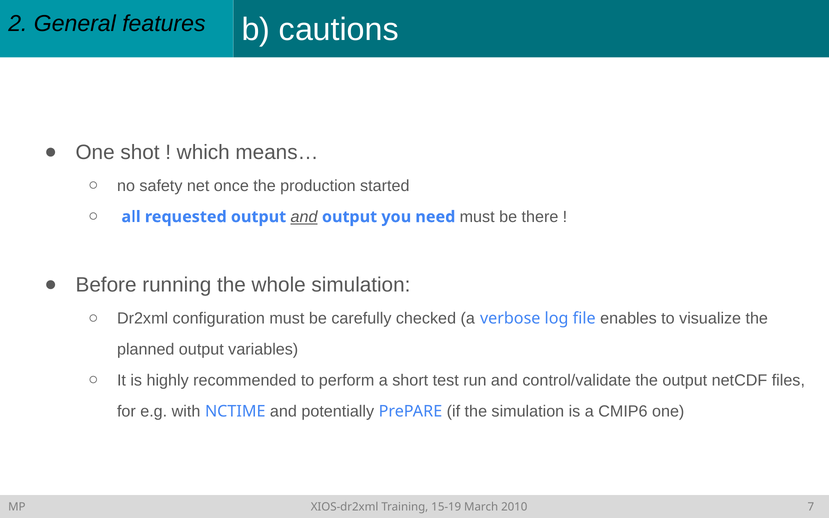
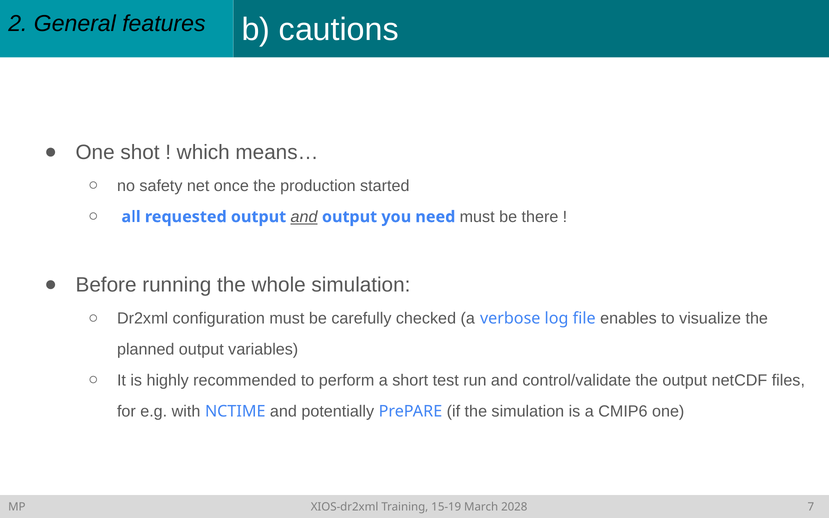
2010: 2010 -> 2028
